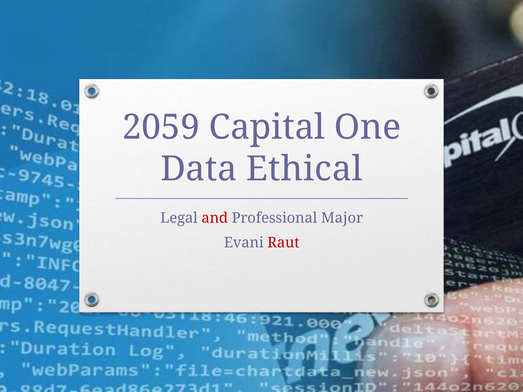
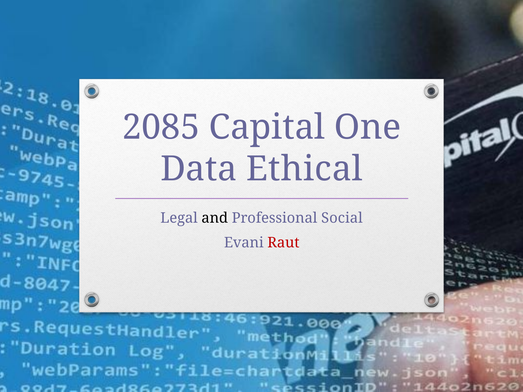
2059: 2059 -> 2085
and colour: red -> black
Major: Major -> Social
